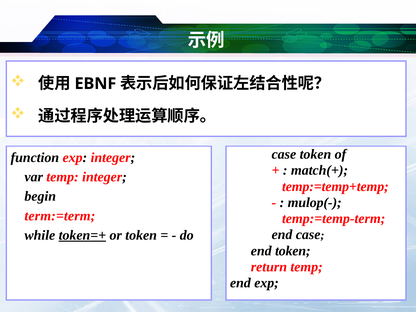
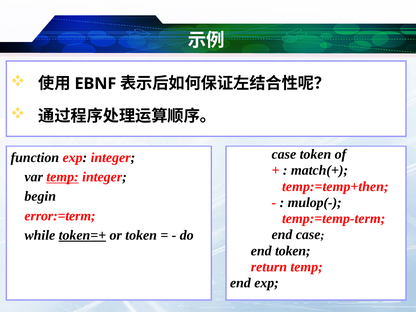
temp at (63, 177) underline: none -> present
temp:=temp+temp: temp:=temp+temp -> temp:=temp+then
term:=term: term:=term -> error:=term
